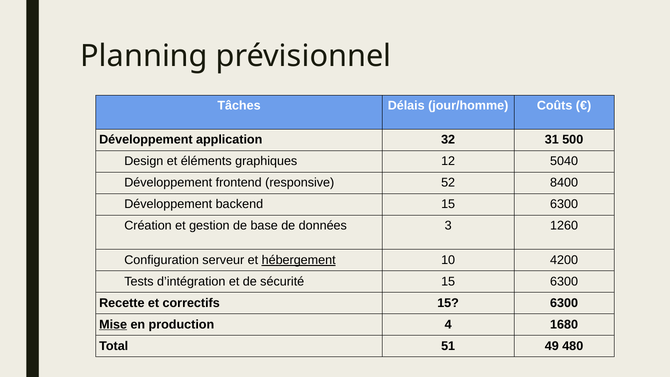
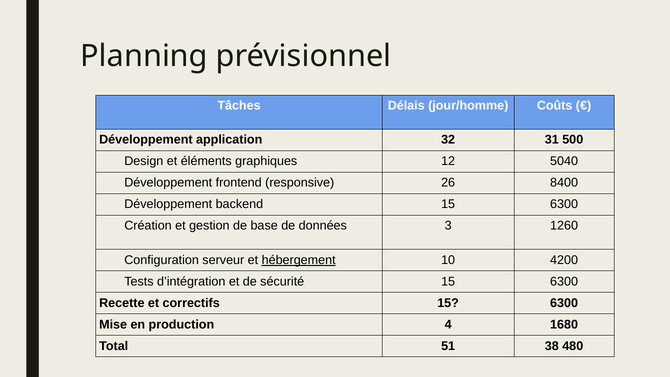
52: 52 -> 26
Mise underline: present -> none
49: 49 -> 38
